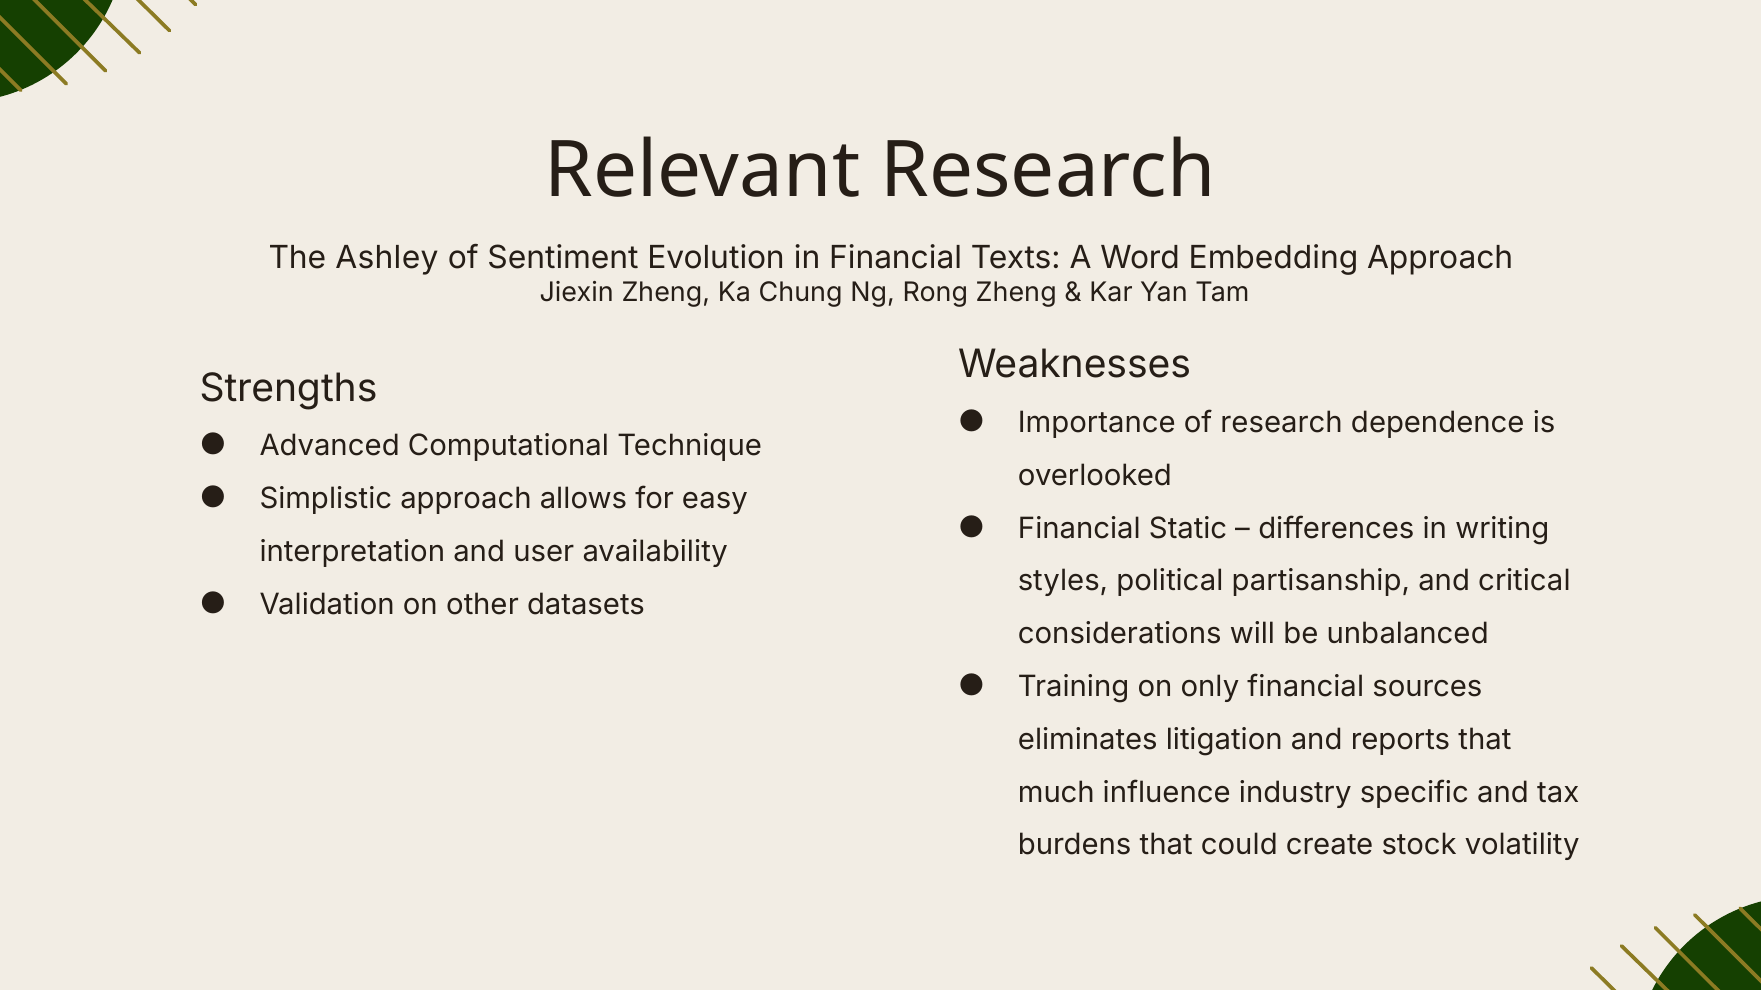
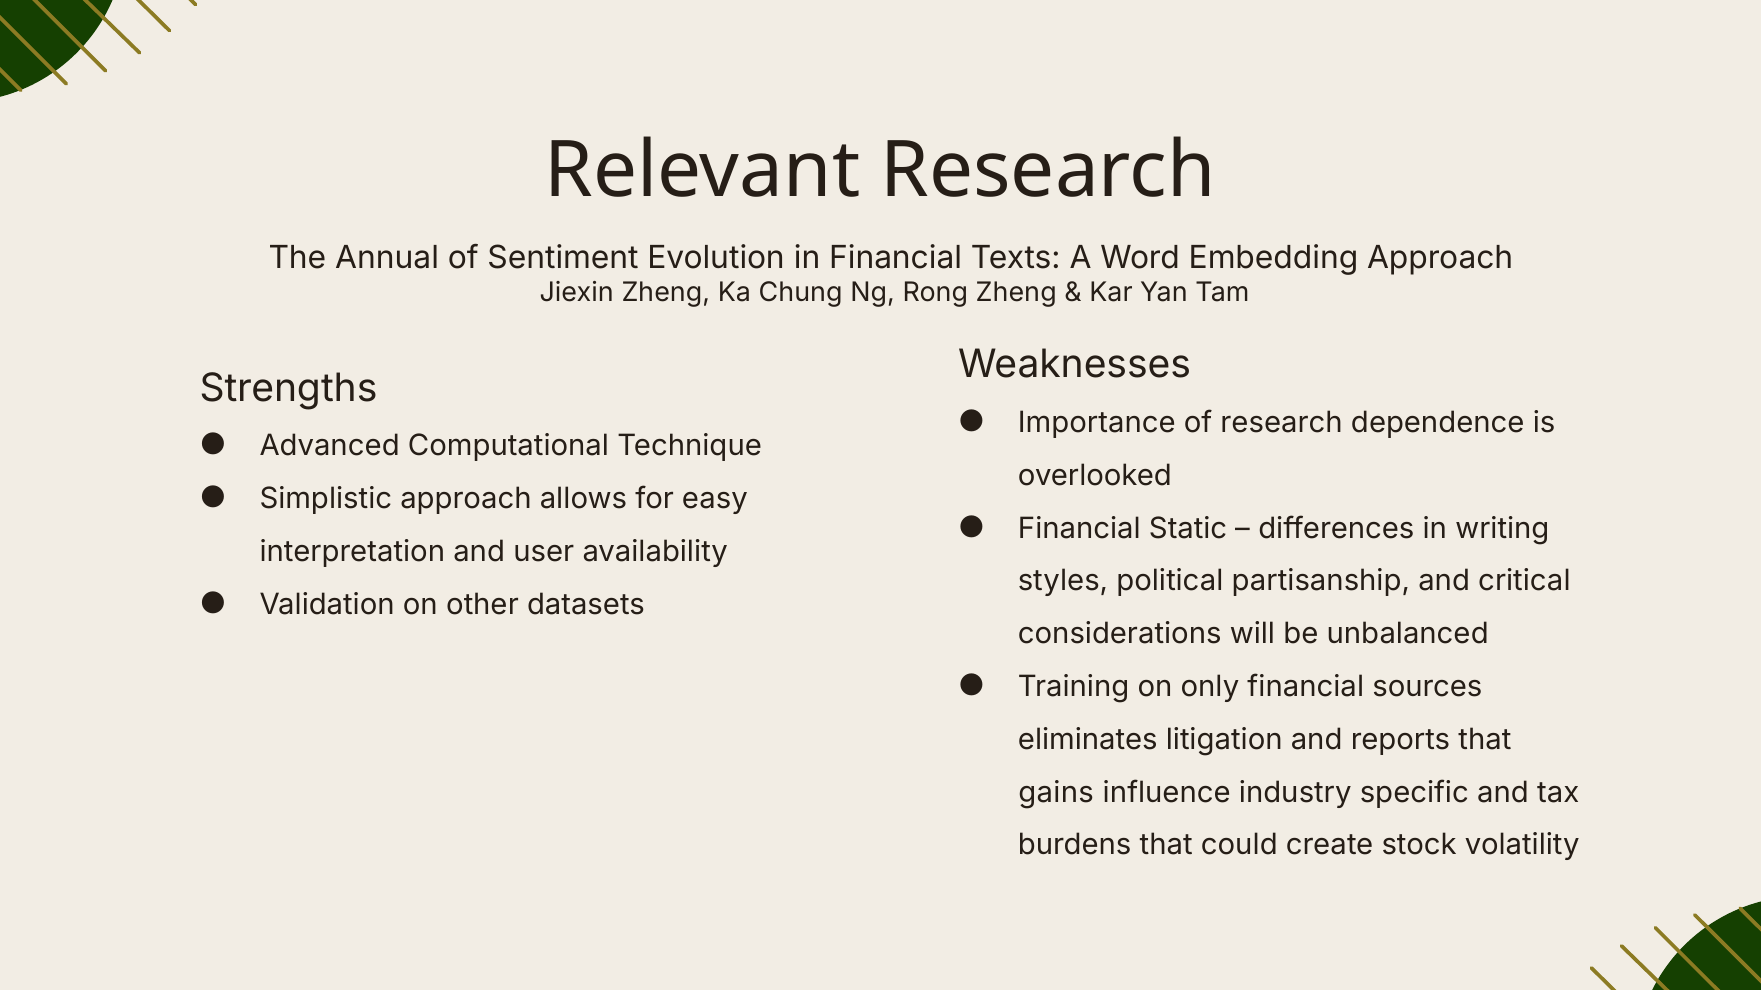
Ashley: Ashley -> Annual
much: much -> gains
